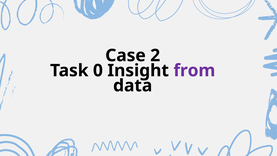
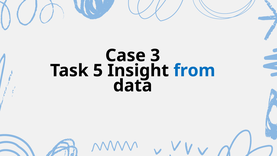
2: 2 -> 3
0: 0 -> 5
from colour: purple -> blue
